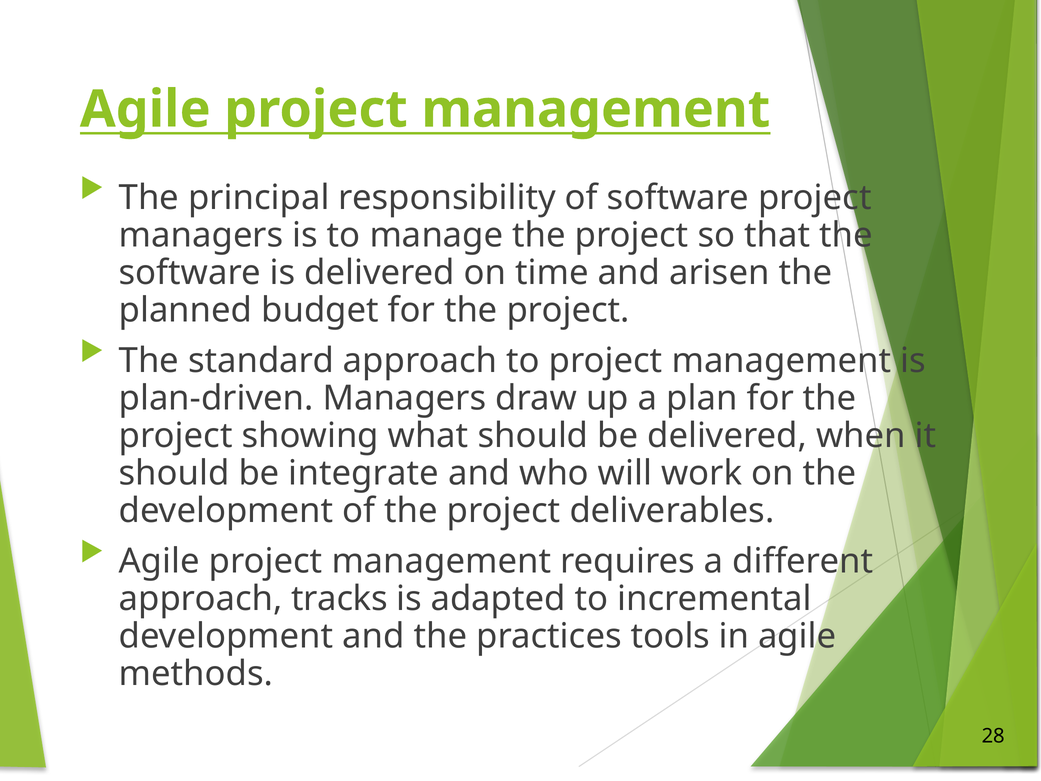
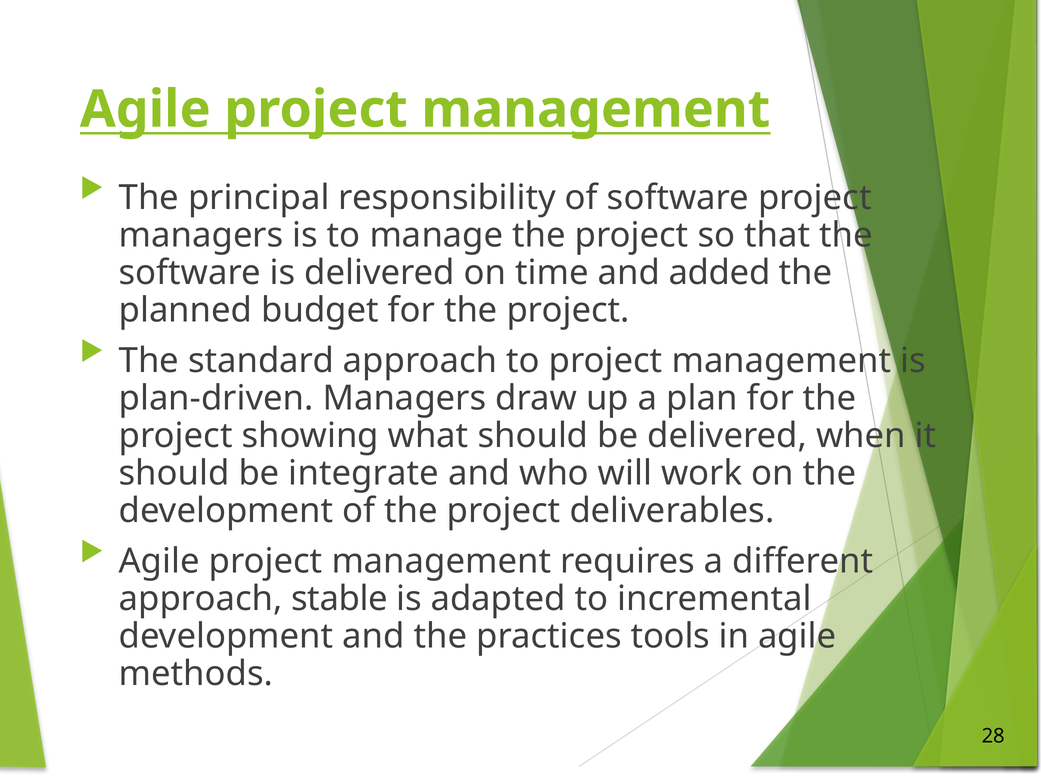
arisen: arisen -> added
tracks: tracks -> stable
